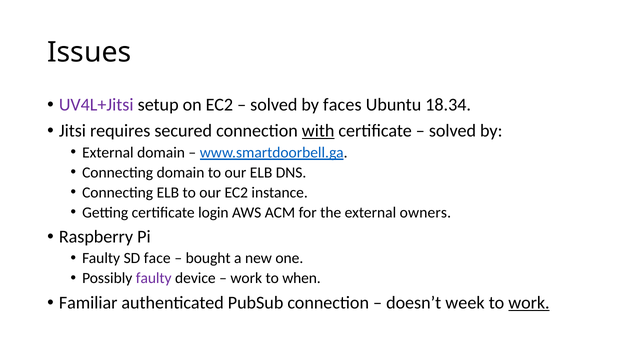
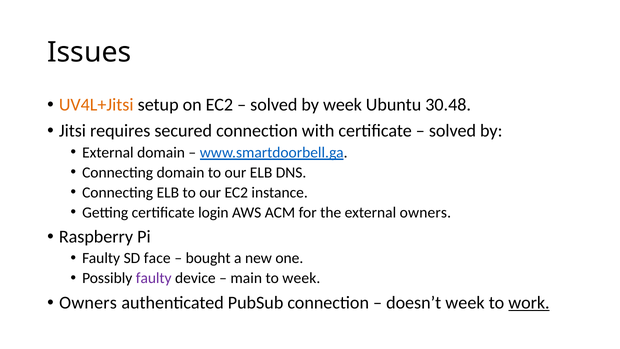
UV4L+Jitsi colour: purple -> orange
by faces: faces -> week
18.34: 18.34 -> 30.48
with underline: present -> none
work at (246, 278): work -> main
to when: when -> week
Familiar at (88, 303): Familiar -> Owners
